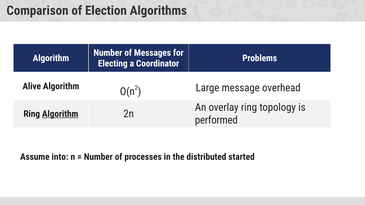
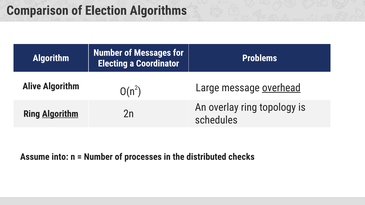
overhead underline: none -> present
performed: performed -> schedules
started: started -> checks
